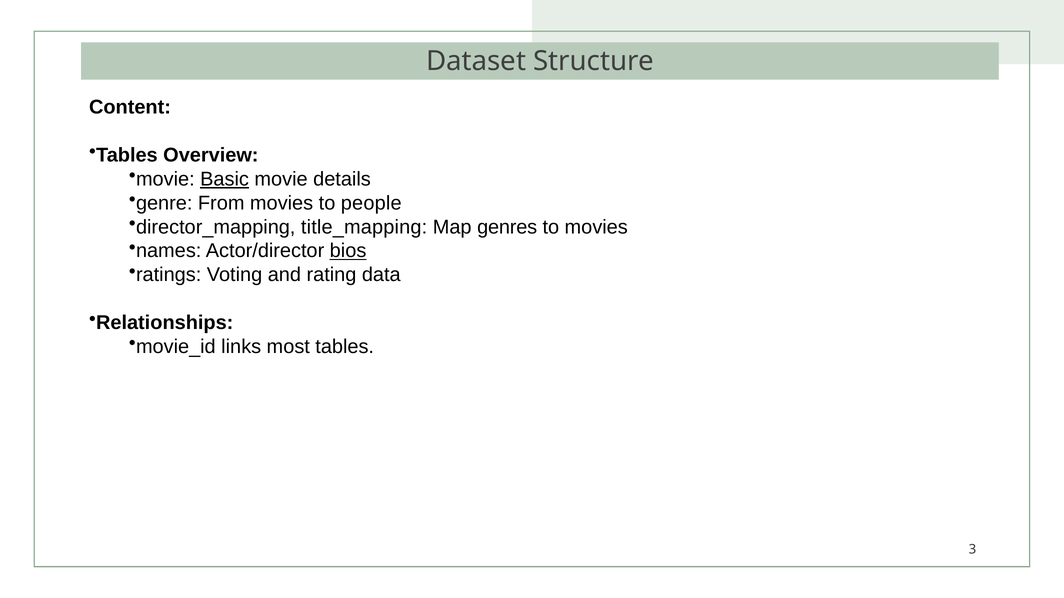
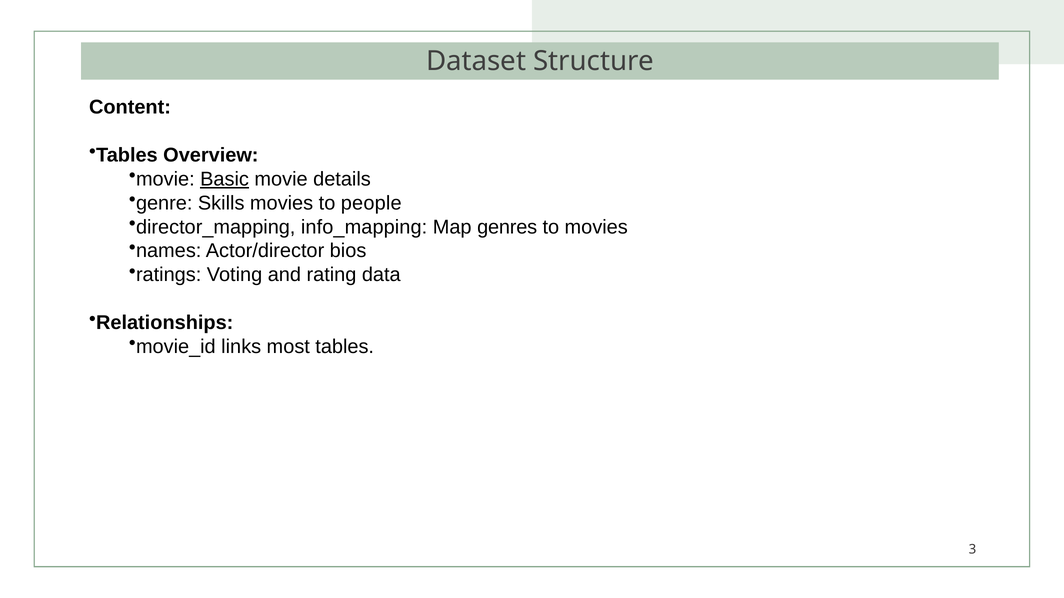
From: From -> Skills
title_mapping: title_mapping -> info_mapping
bios underline: present -> none
